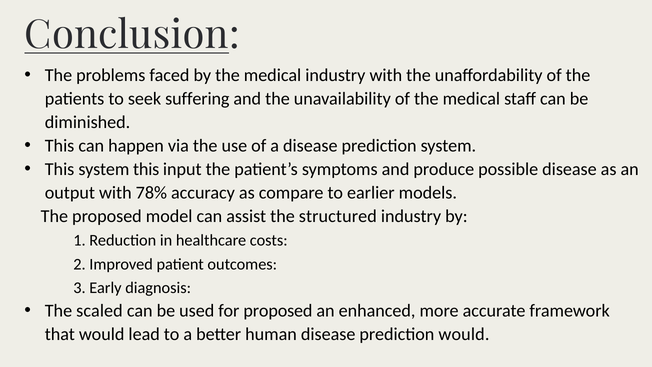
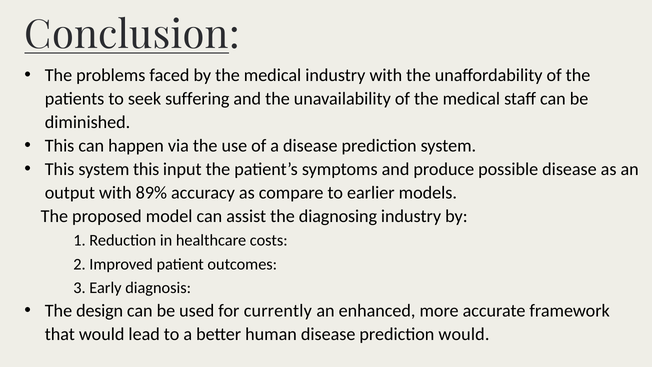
78%: 78% -> 89%
structured: structured -> diagnosing
scaled: scaled -> design
for proposed: proposed -> currently
